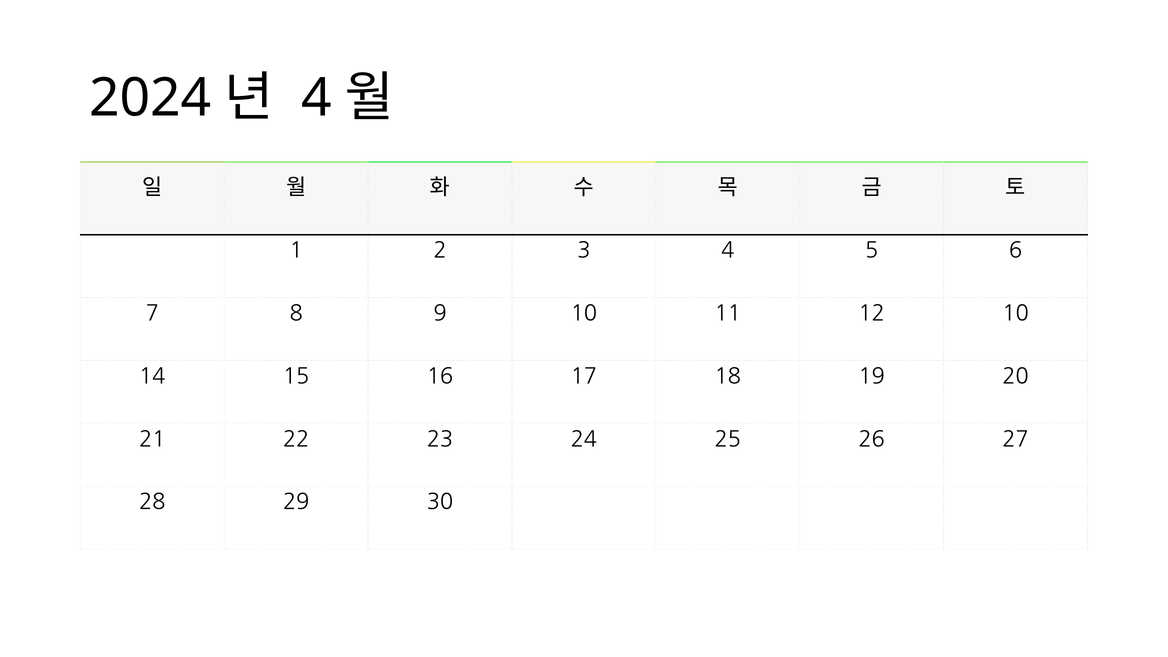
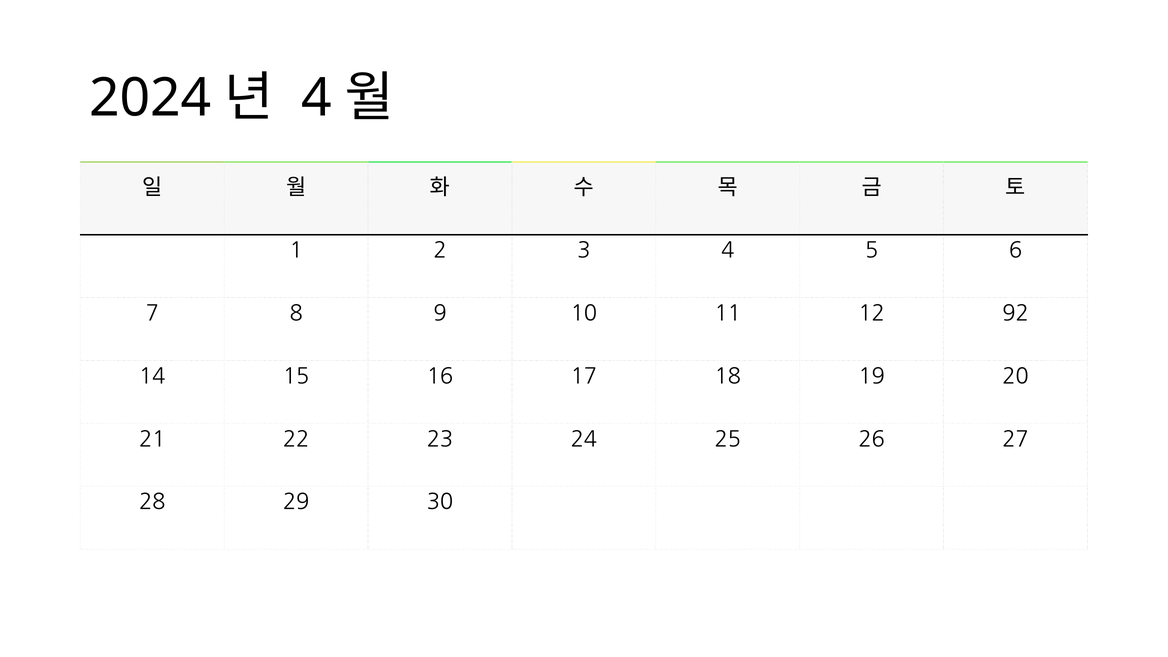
12 10: 10 -> 92
